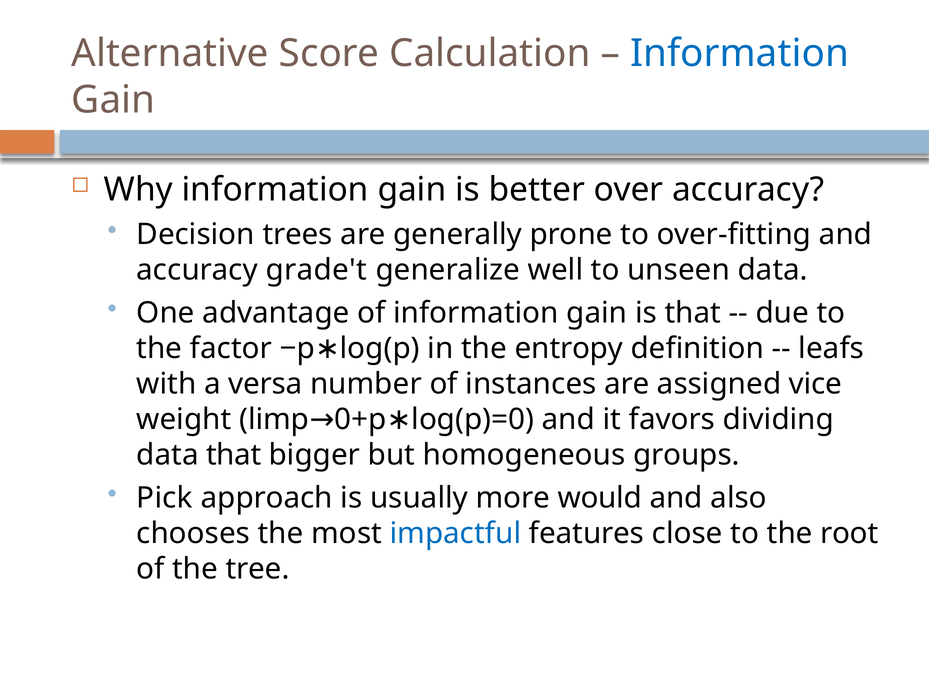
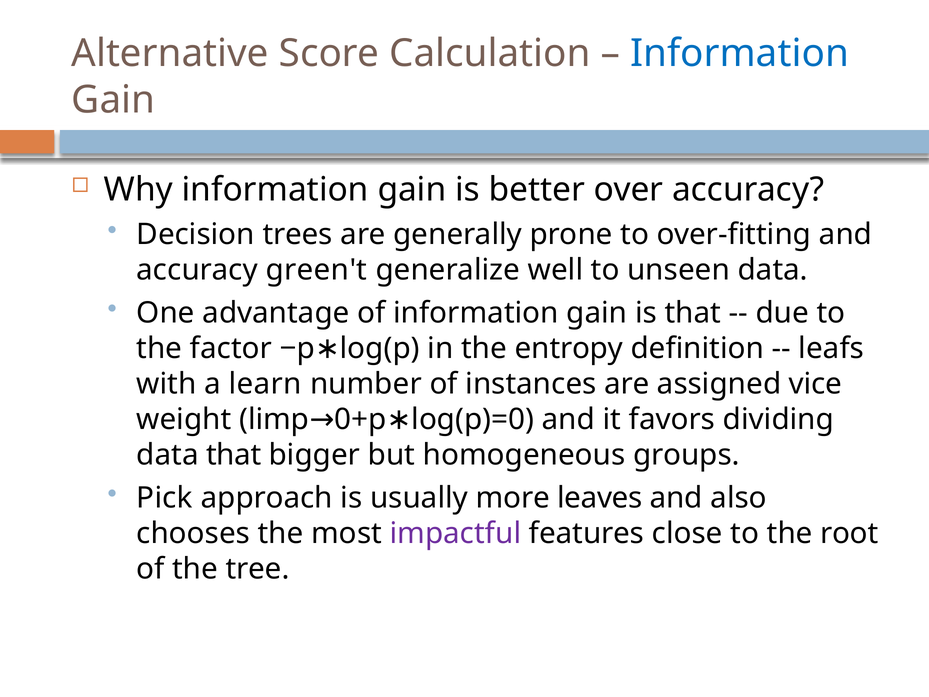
grade't: grade't -> green't
versa: versa -> learn
would: would -> leaves
impactful colour: blue -> purple
